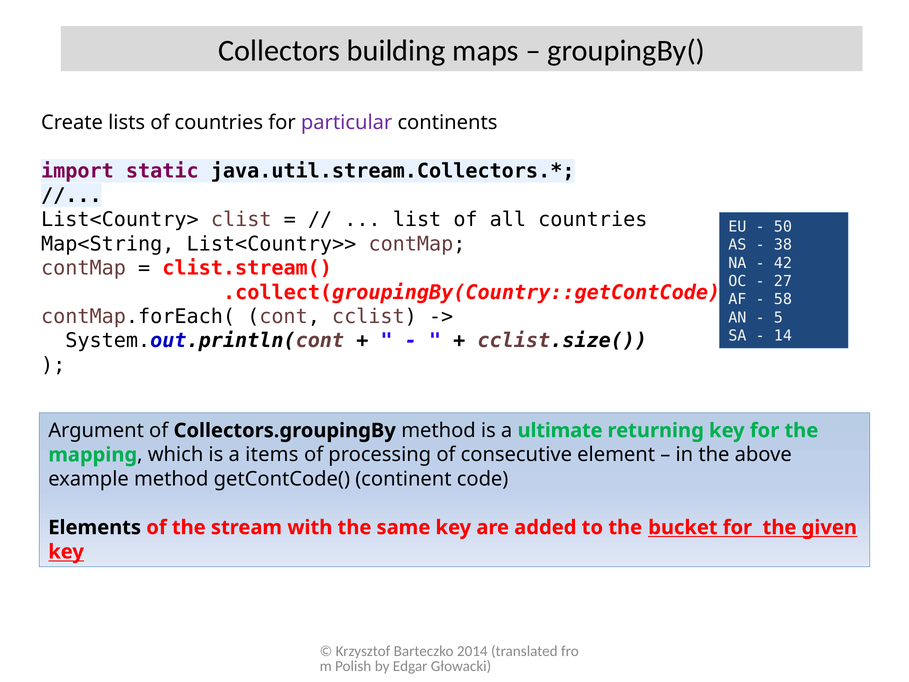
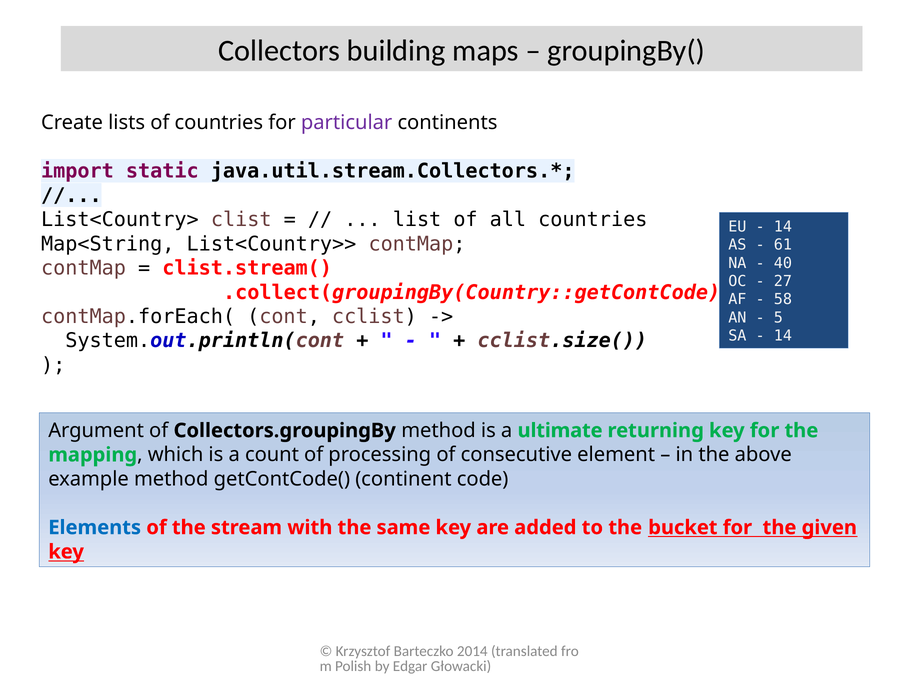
50 at (783, 227): 50 -> 14
38: 38 -> 61
42: 42 -> 40
items: items -> count
Elements colour: black -> blue
